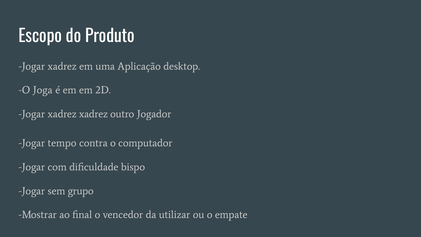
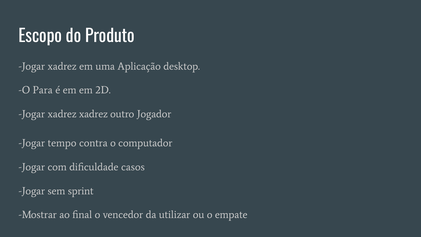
Joga: Joga -> Para
bispo: bispo -> casos
grupo: grupo -> sprint
